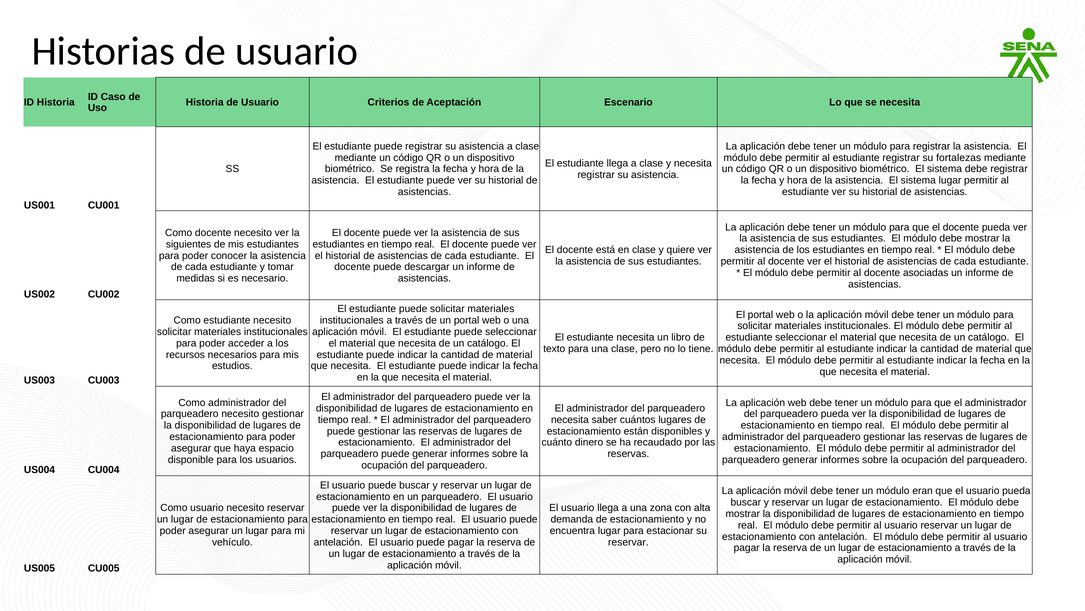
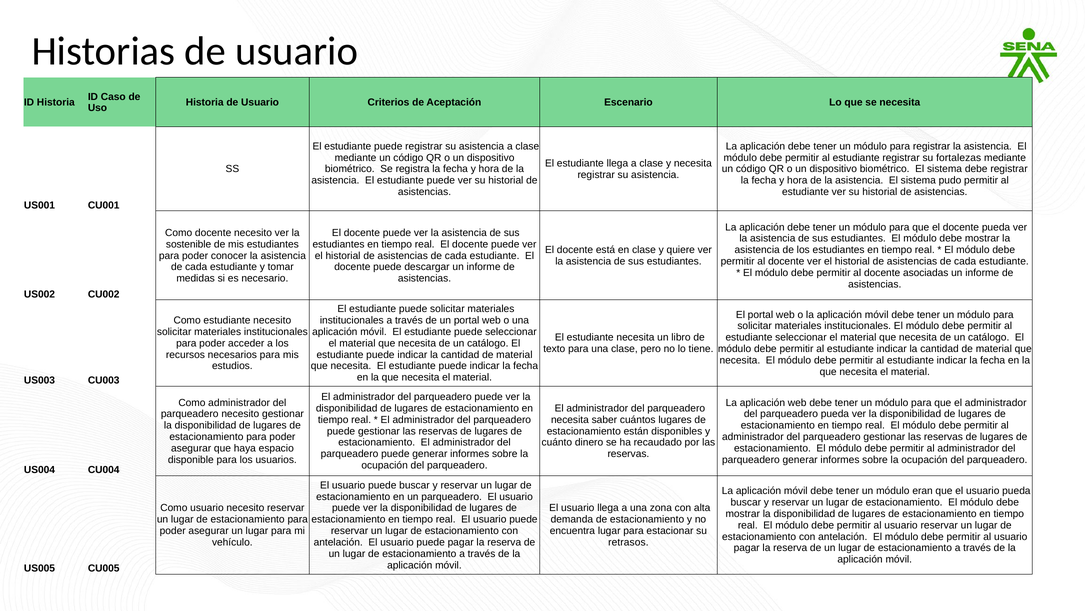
sistema lugar: lugar -> pudo
siguientes: siguientes -> sostenible
reservar at (628, 542): reservar -> retrasos
